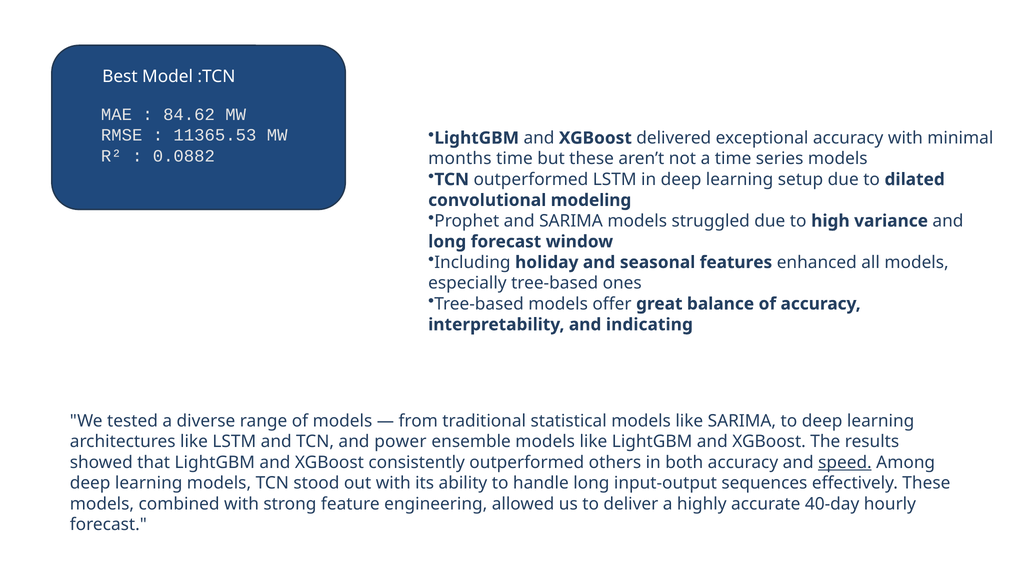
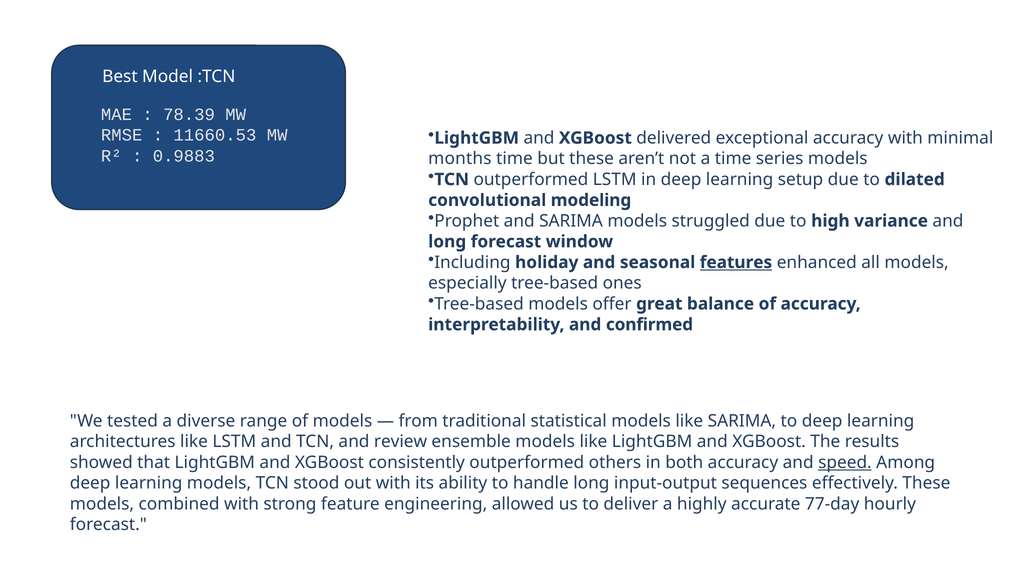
84.62: 84.62 -> 78.39
11365.53: 11365.53 -> 11660.53
0.0882: 0.0882 -> 0.9883
features underline: none -> present
indicating: indicating -> confirmed
power: power -> review
40-day: 40-day -> 77-day
